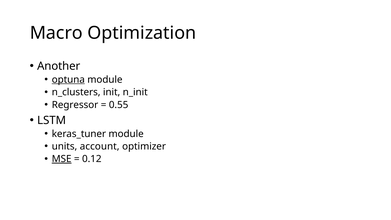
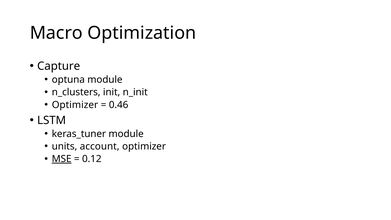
Another: Another -> Capture
optuna underline: present -> none
Regressor at (75, 105): Regressor -> Optimizer
0.55: 0.55 -> 0.46
